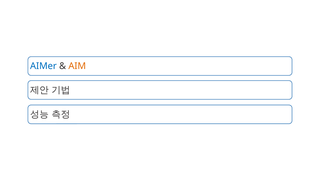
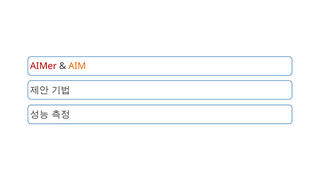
AIMer colour: blue -> red
